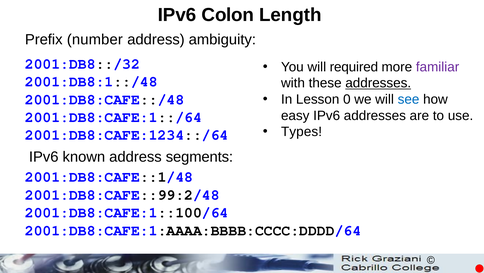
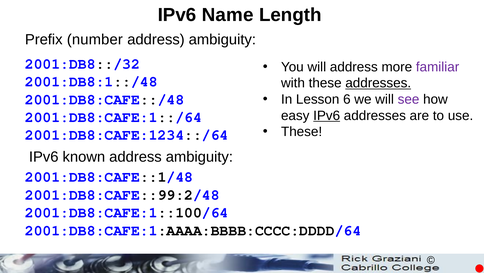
Colon: Colon -> Name
will required: required -> address
0: 0 -> 6
see colour: blue -> purple
IPv6 at (327, 115) underline: none -> present
Types at (302, 131): Types -> These
segments at (199, 156): segments -> ambiguity
